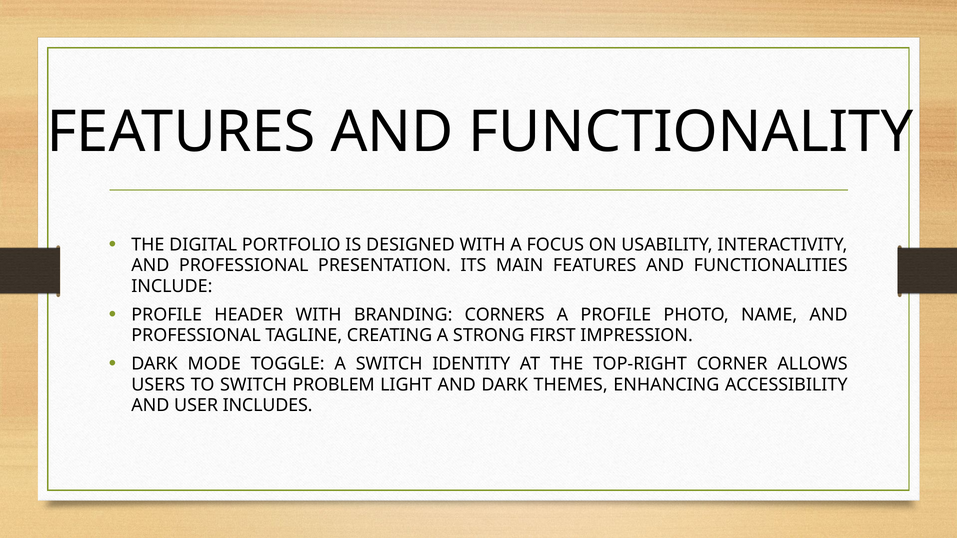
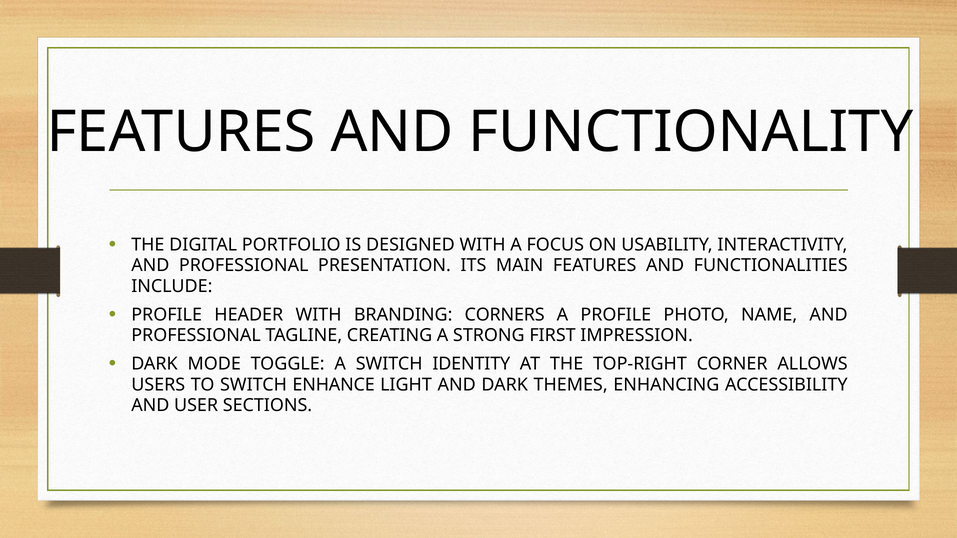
PROBLEM: PROBLEM -> ENHANCE
INCLUDES: INCLUDES -> SECTIONS
